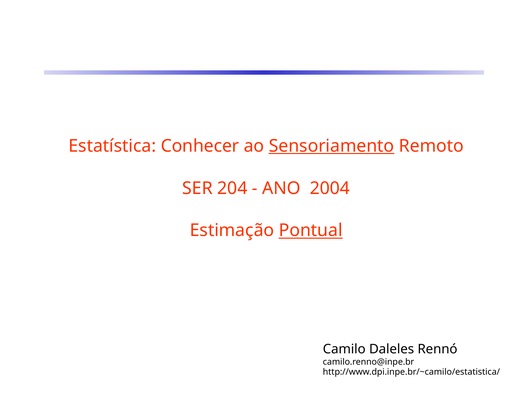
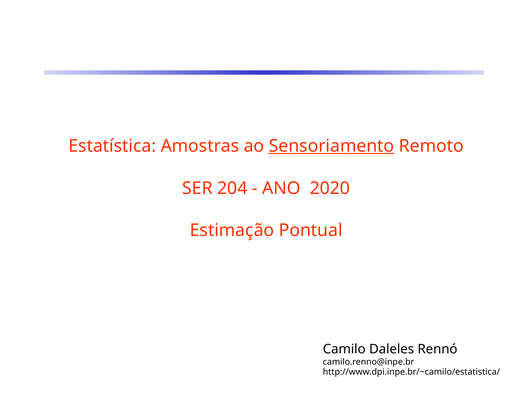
Conhecer: Conhecer -> Amostras
2004: 2004 -> 2020
Pontual underline: present -> none
